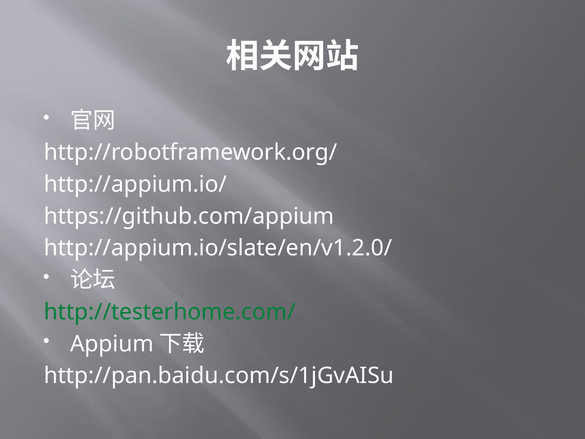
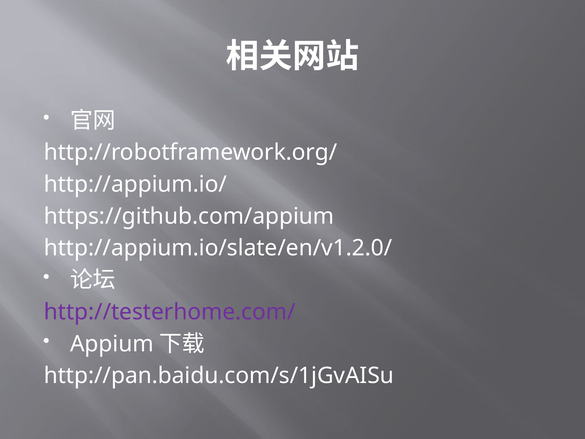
http://testerhome.com/ colour: green -> purple
